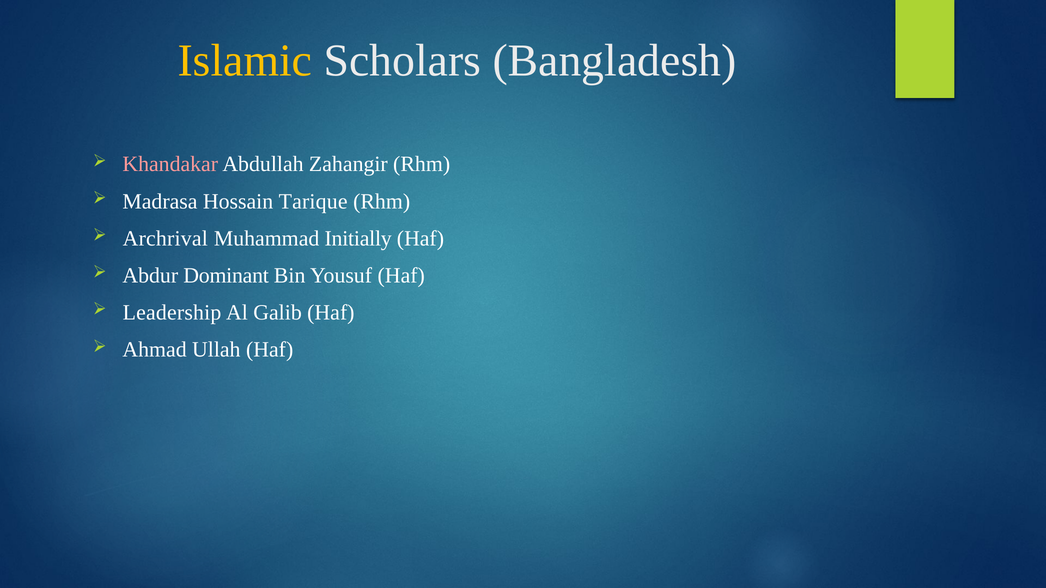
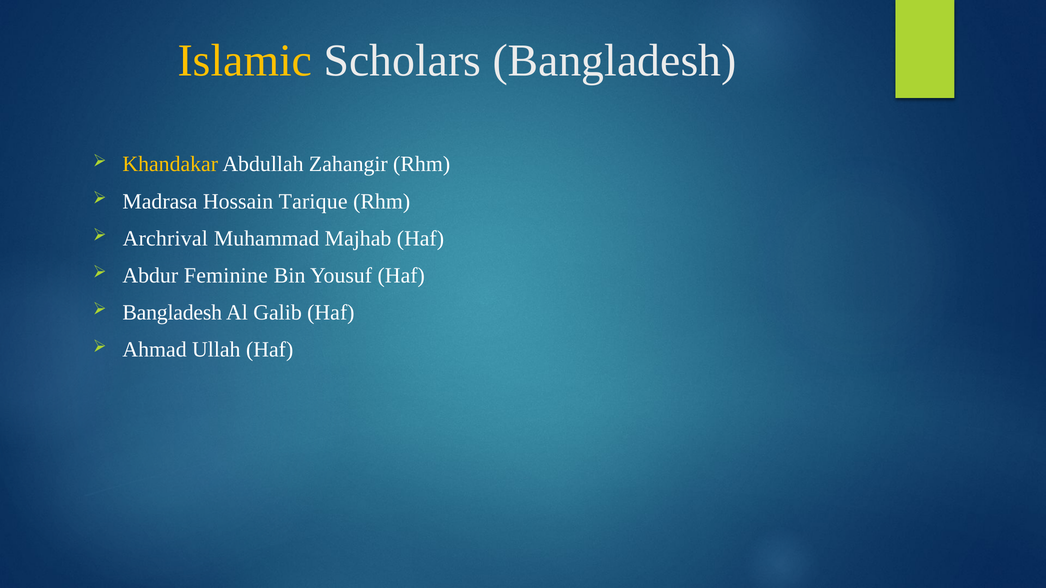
Khandakar colour: pink -> yellow
Initially: Initially -> Majhab
Dominant: Dominant -> Feminine
Leadership at (172, 313): Leadership -> Bangladesh
